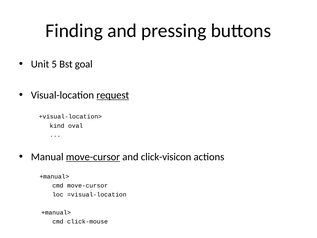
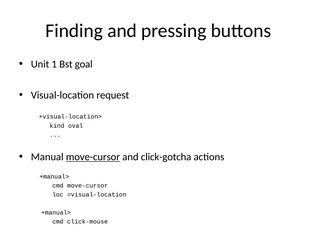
5: 5 -> 1
request underline: present -> none
click-visicon: click-visicon -> click-gotcha
